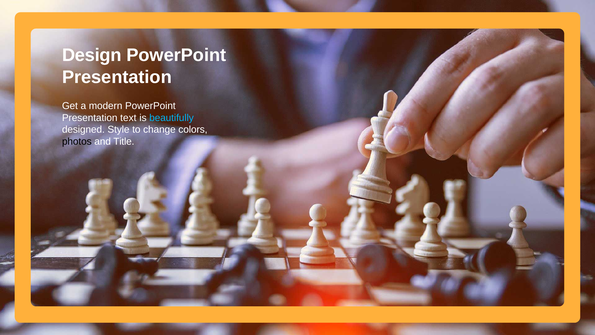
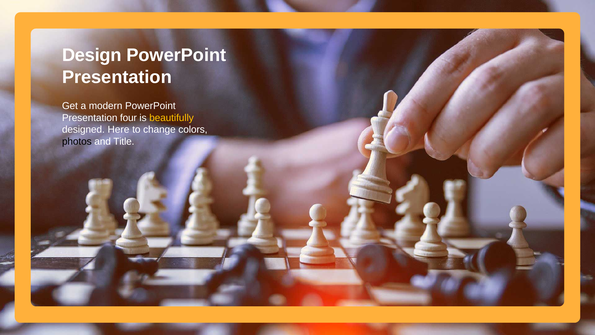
text: text -> four
beautifully colour: light blue -> yellow
Style: Style -> Here
